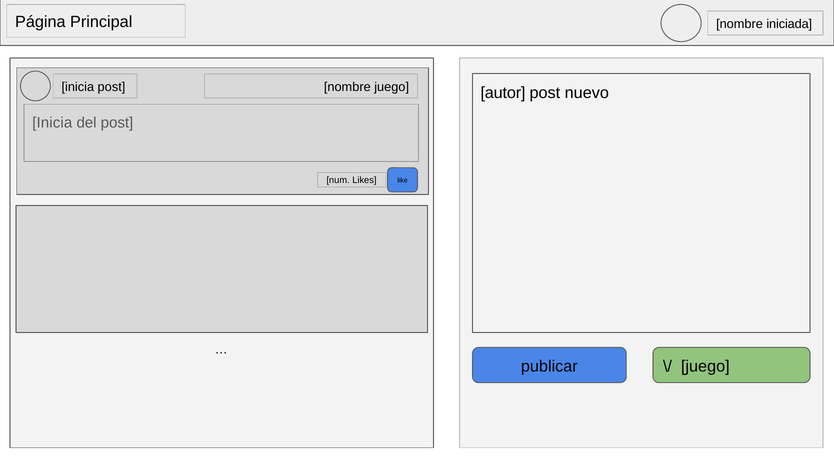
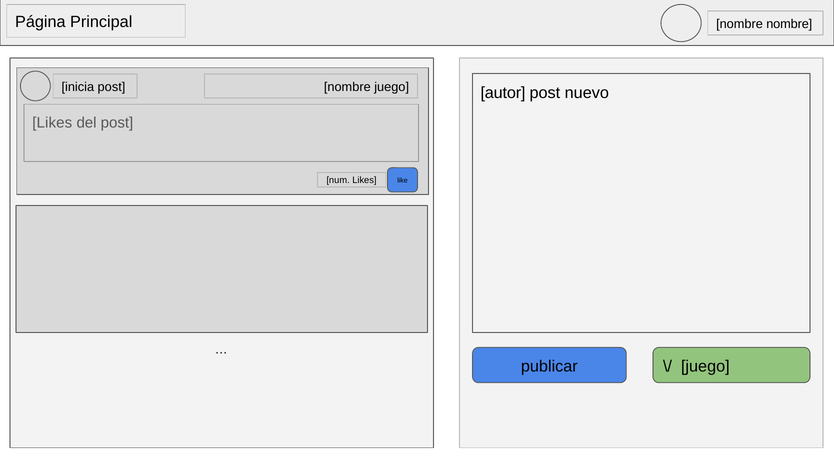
nombre iniciada: iniciada -> nombre
Inicia at (52, 123): Inicia -> Likes
